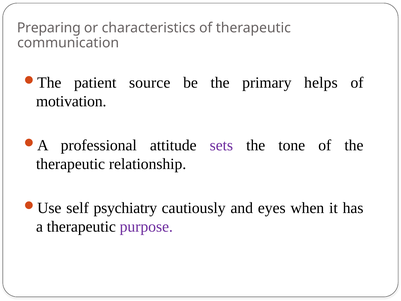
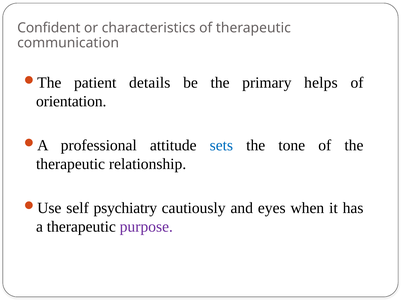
Preparing: Preparing -> Confident
source: source -> details
motivation: motivation -> orientation
sets colour: purple -> blue
